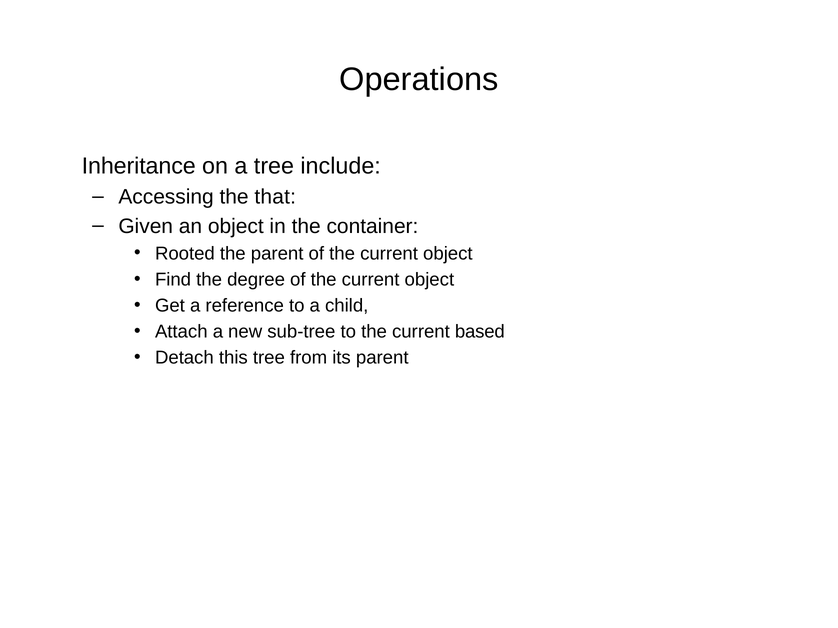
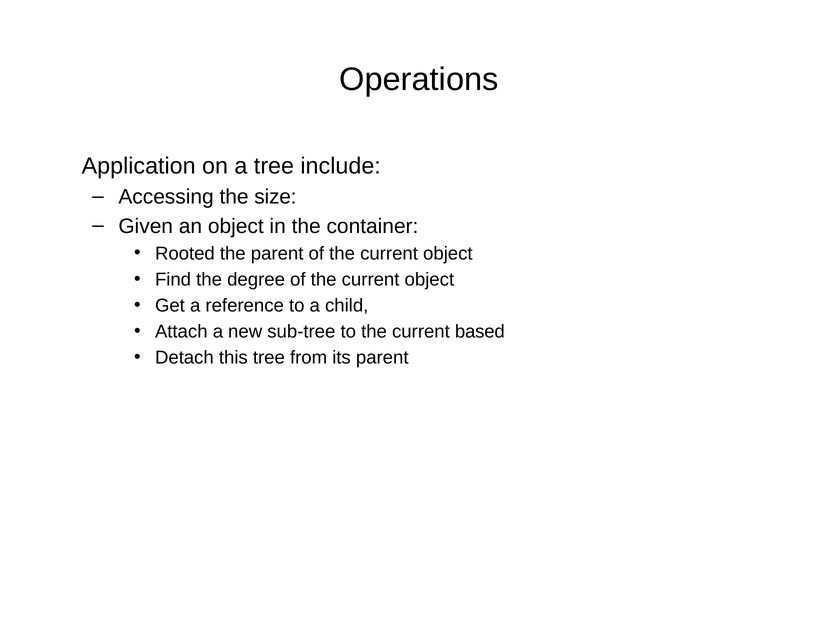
Inheritance: Inheritance -> Application
that: that -> size
